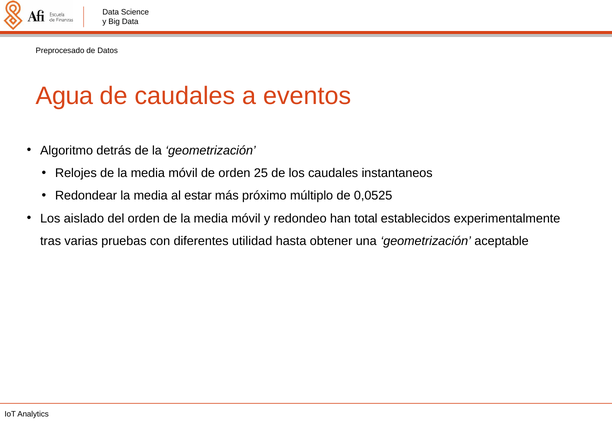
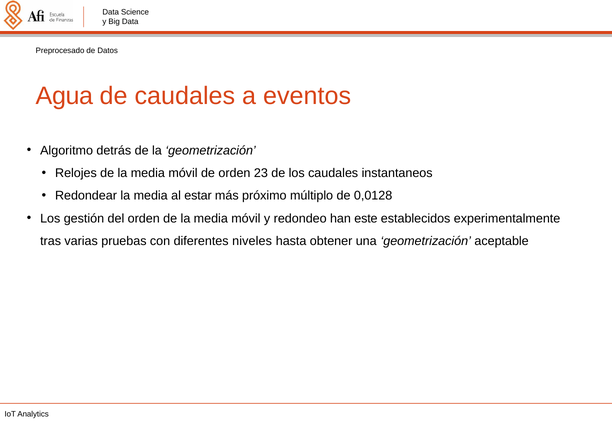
25: 25 -> 23
0,0525: 0,0525 -> 0,0128
aislado: aislado -> gestión
total: total -> este
utilidad: utilidad -> niveles
